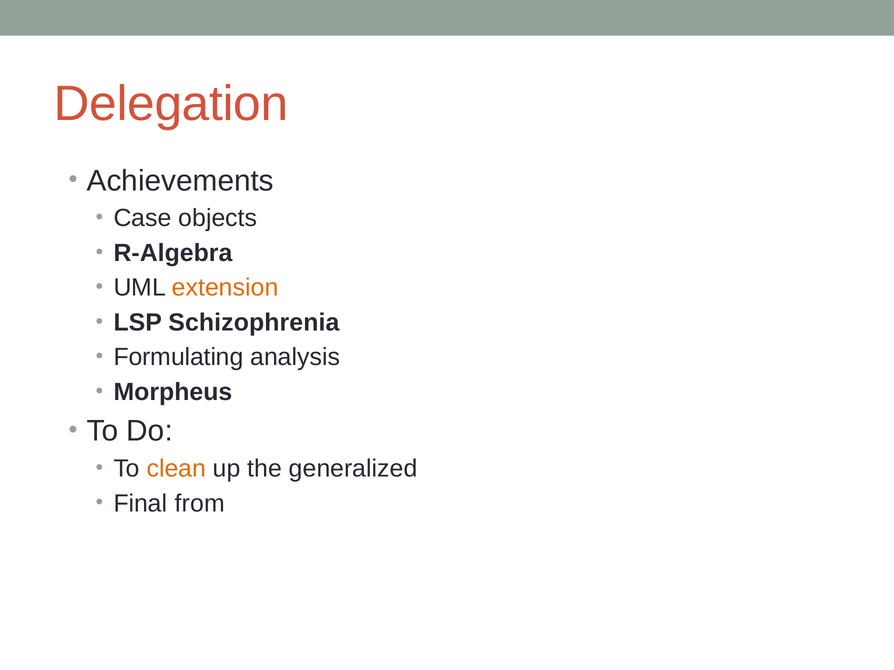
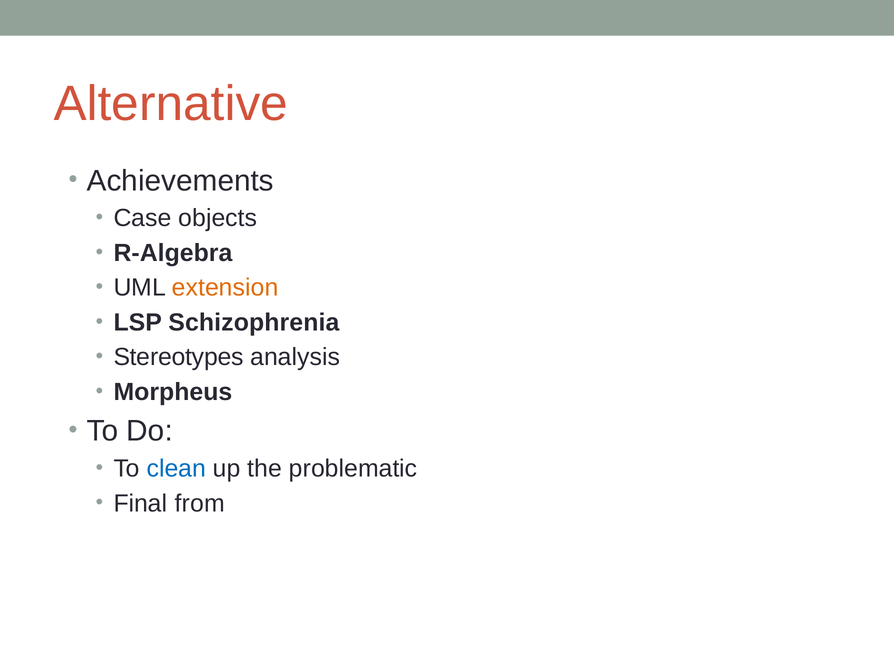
Delegation: Delegation -> Alternative
Formulating: Formulating -> Stereotypes
clean colour: orange -> blue
generalized: generalized -> problematic
